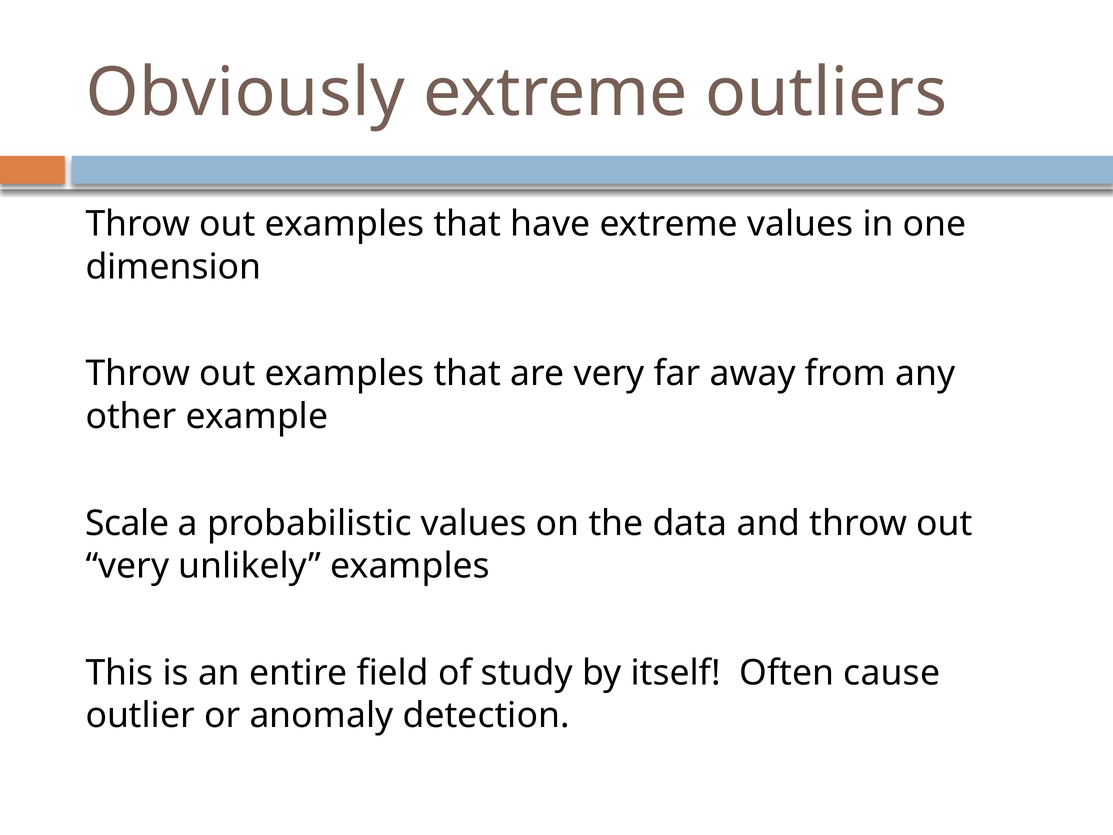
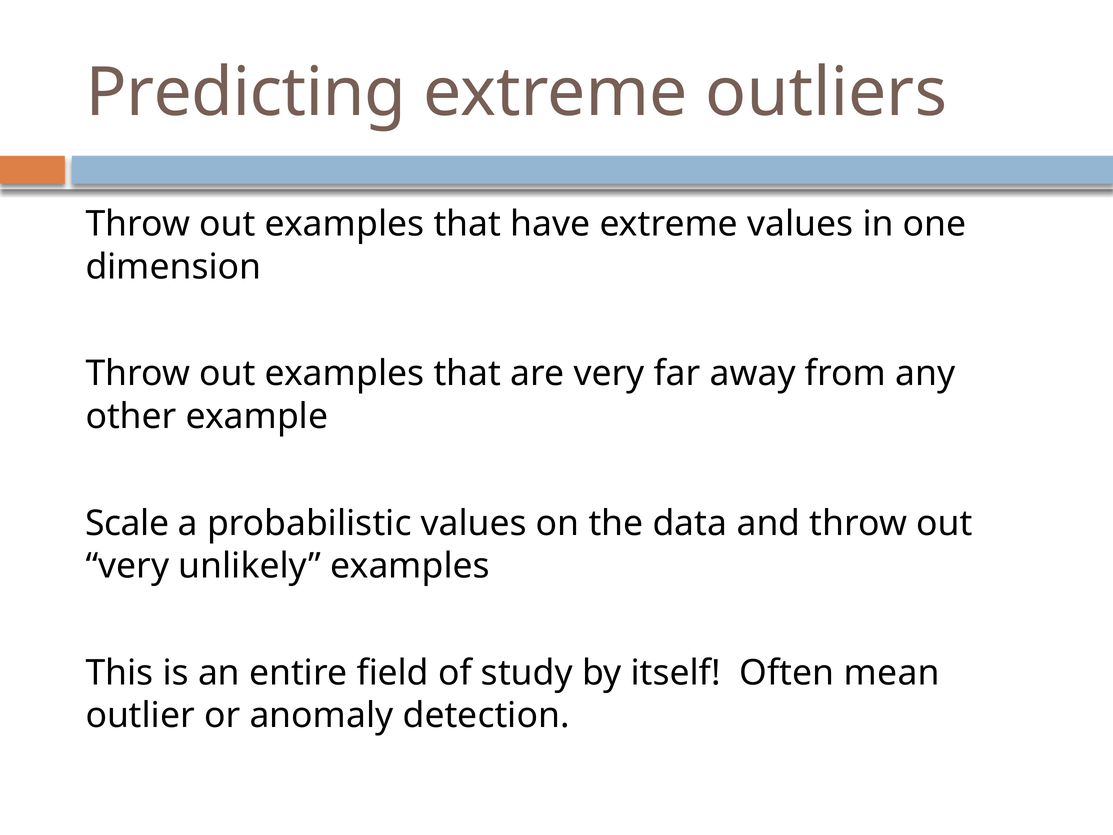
Obviously: Obviously -> Predicting
cause: cause -> mean
